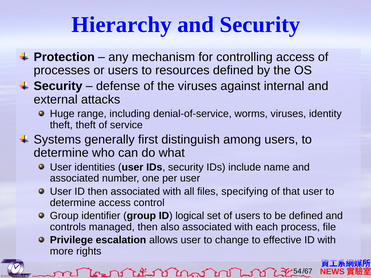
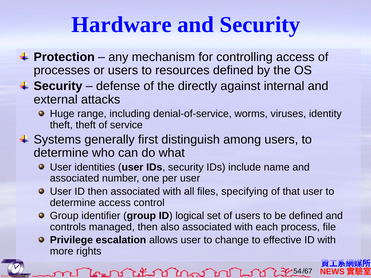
Hierarchy: Hierarchy -> Hardware
the viruses: viruses -> directly
